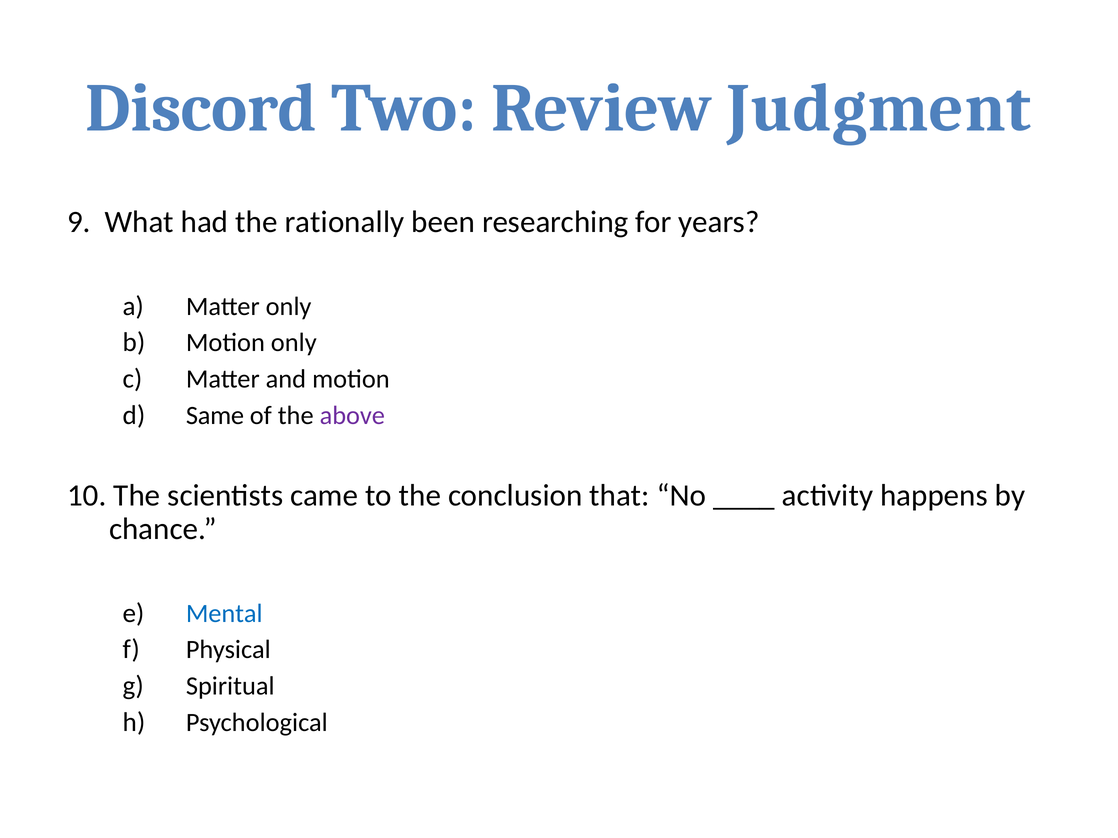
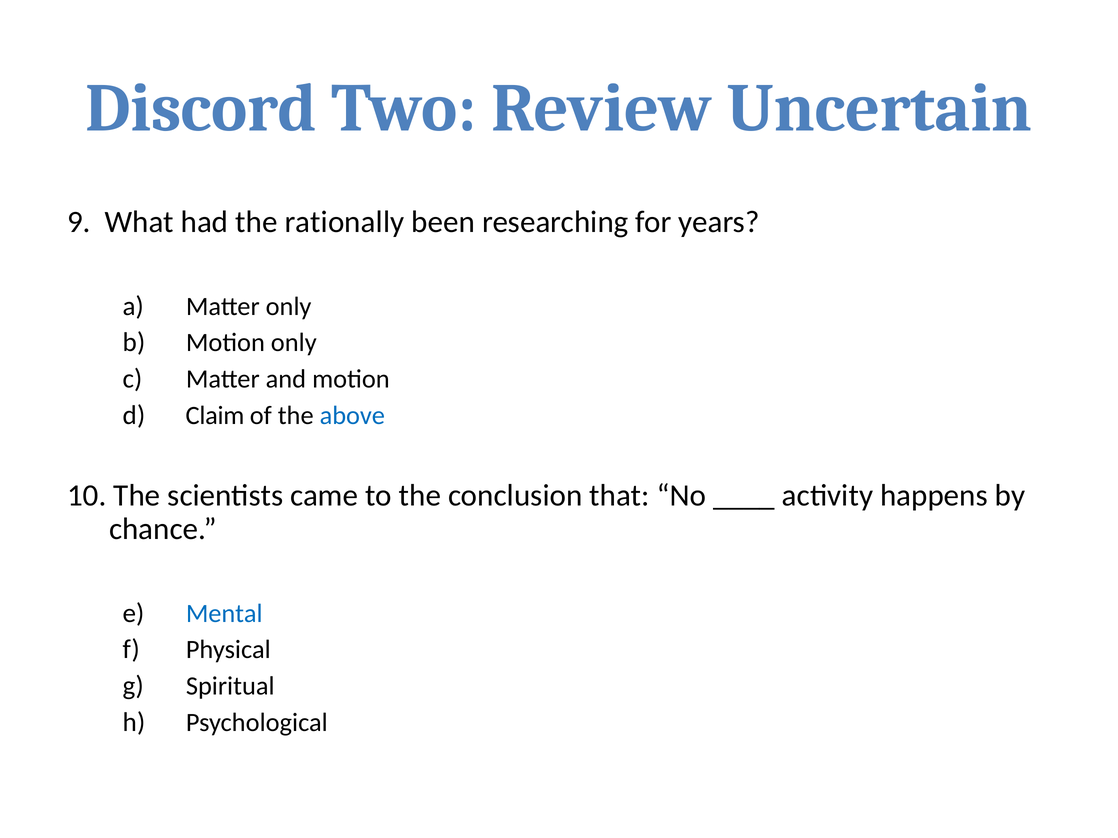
Judgment: Judgment -> Uncertain
Same: Same -> Claim
above colour: purple -> blue
